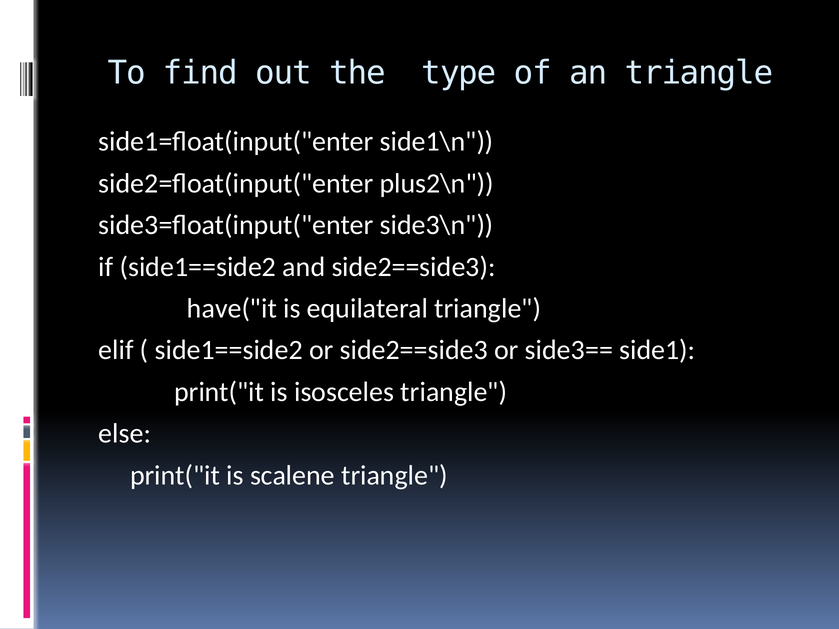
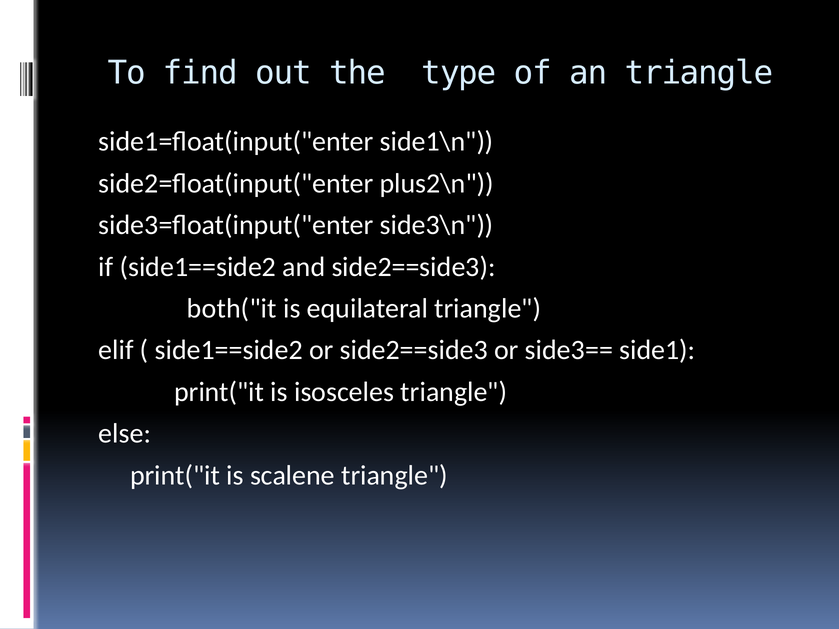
have("it: have("it -> both("it
